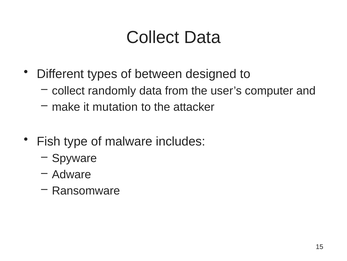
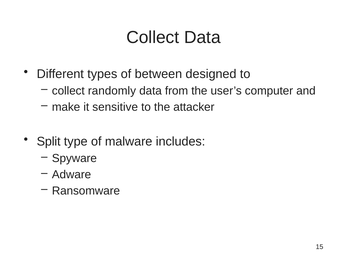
mutation: mutation -> sensitive
Fish: Fish -> Split
